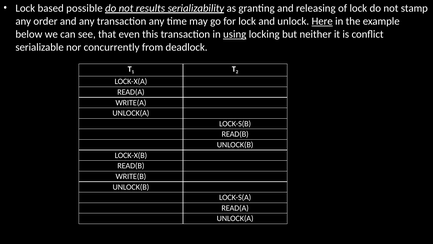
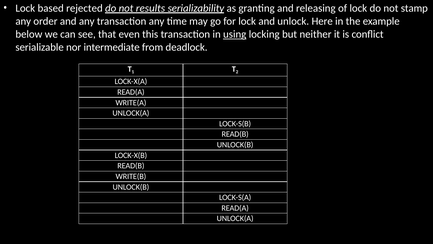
possible: possible -> rejected
Here underline: present -> none
concurrently: concurrently -> intermediate
